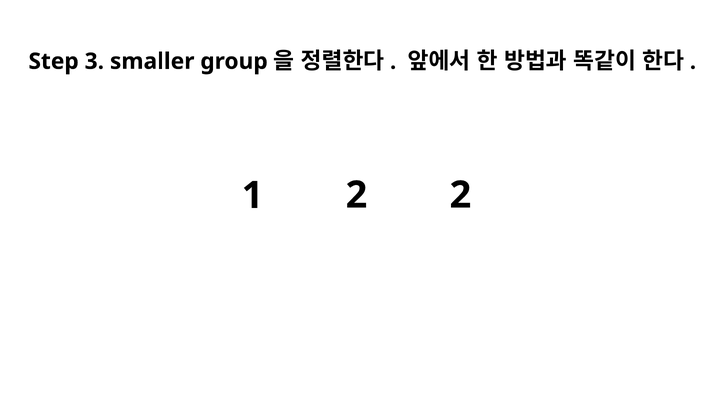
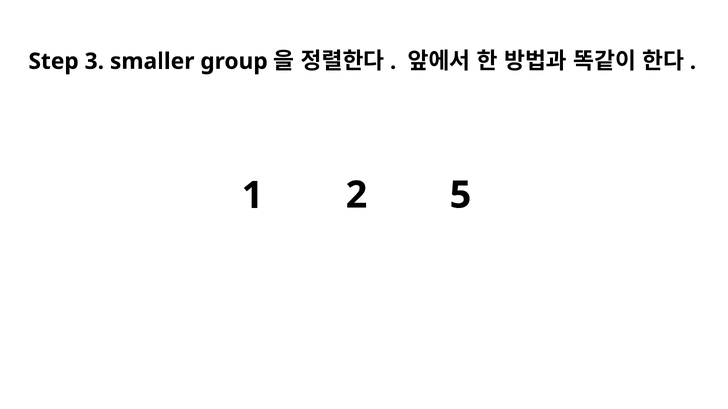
2 2: 2 -> 5
